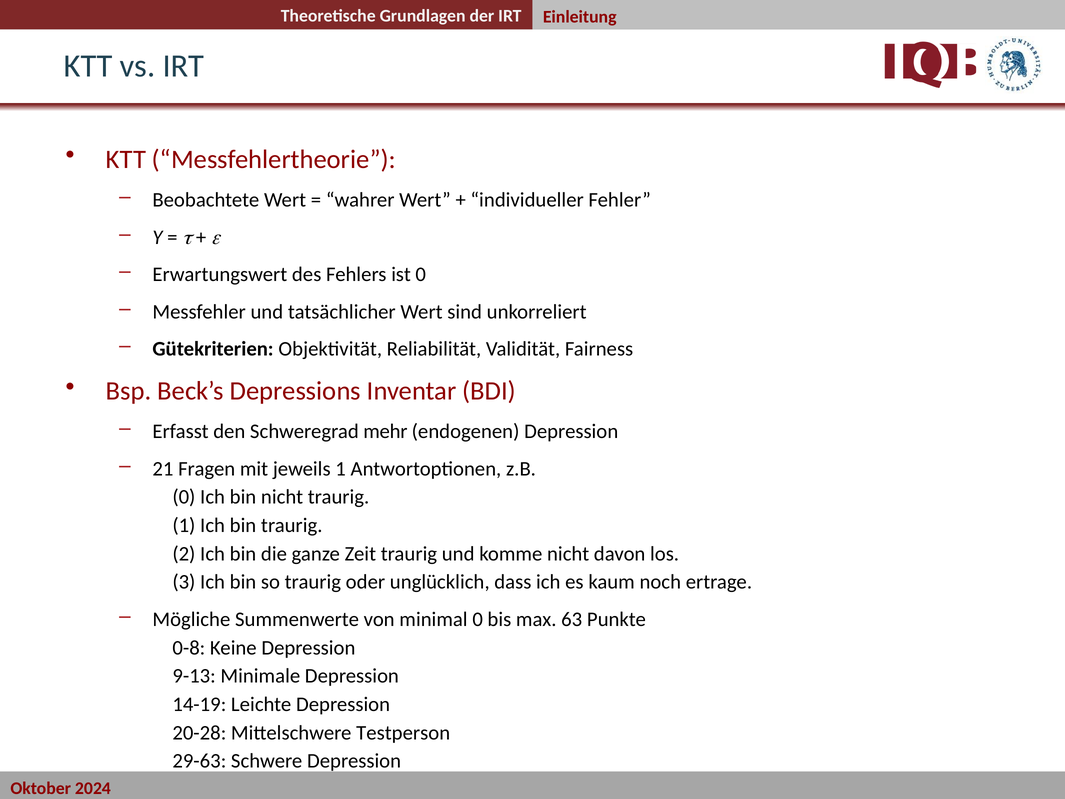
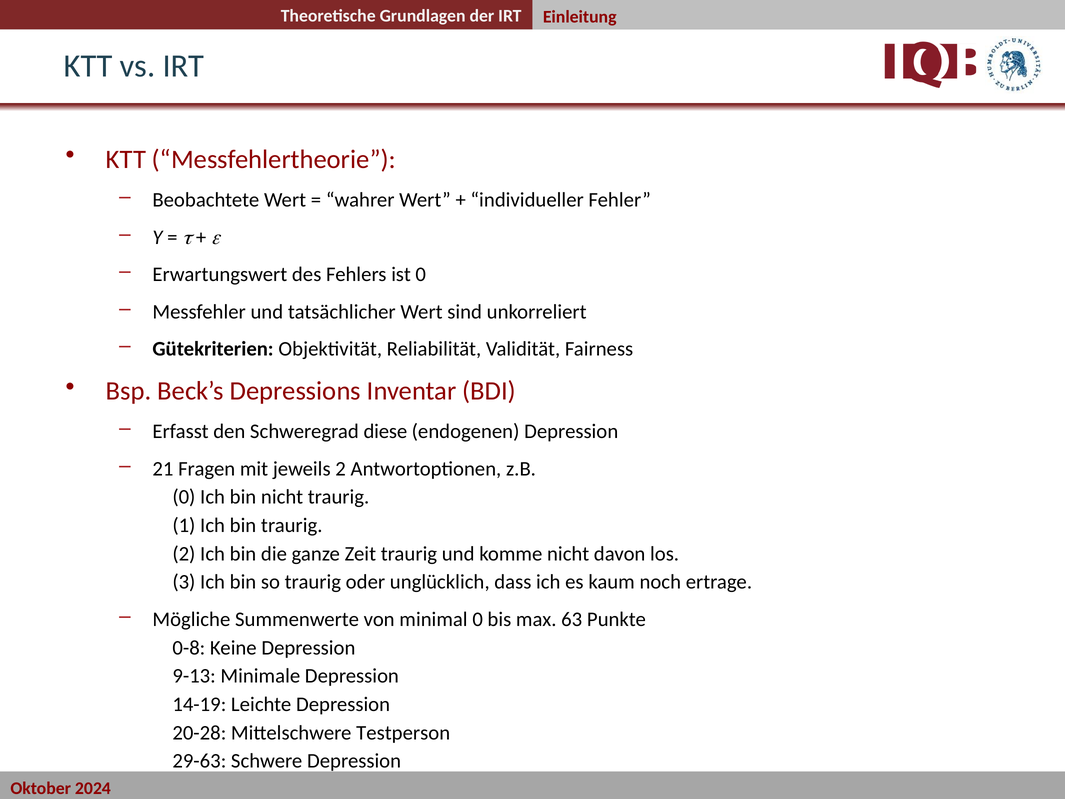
mehr: mehr -> diese
jeweils 1: 1 -> 2
